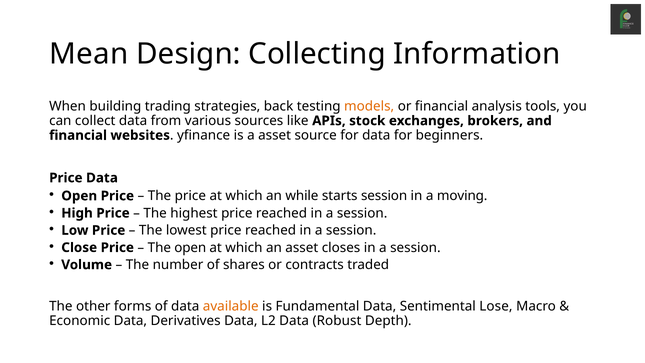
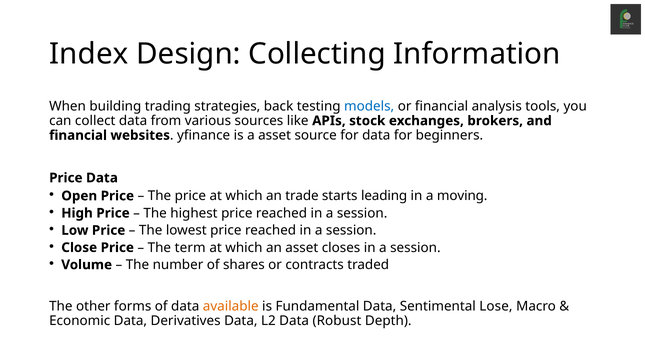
Mean: Mean -> Index
models colour: orange -> blue
while: while -> trade
starts session: session -> leading
The open: open -> term
